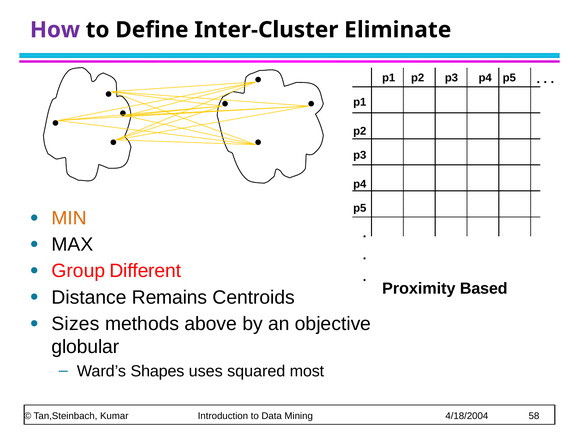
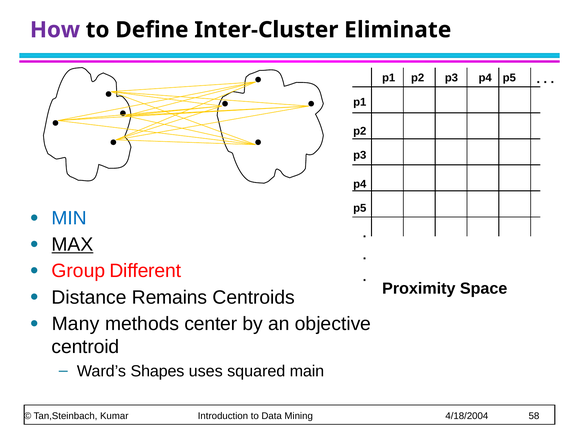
MIN colour: orange -> blue
MAX underline: none -> present
Based: Based -> Space
Sizes: Sizes -> Many
above: above -> center
globular: globular -> centroid
most: most -> main
